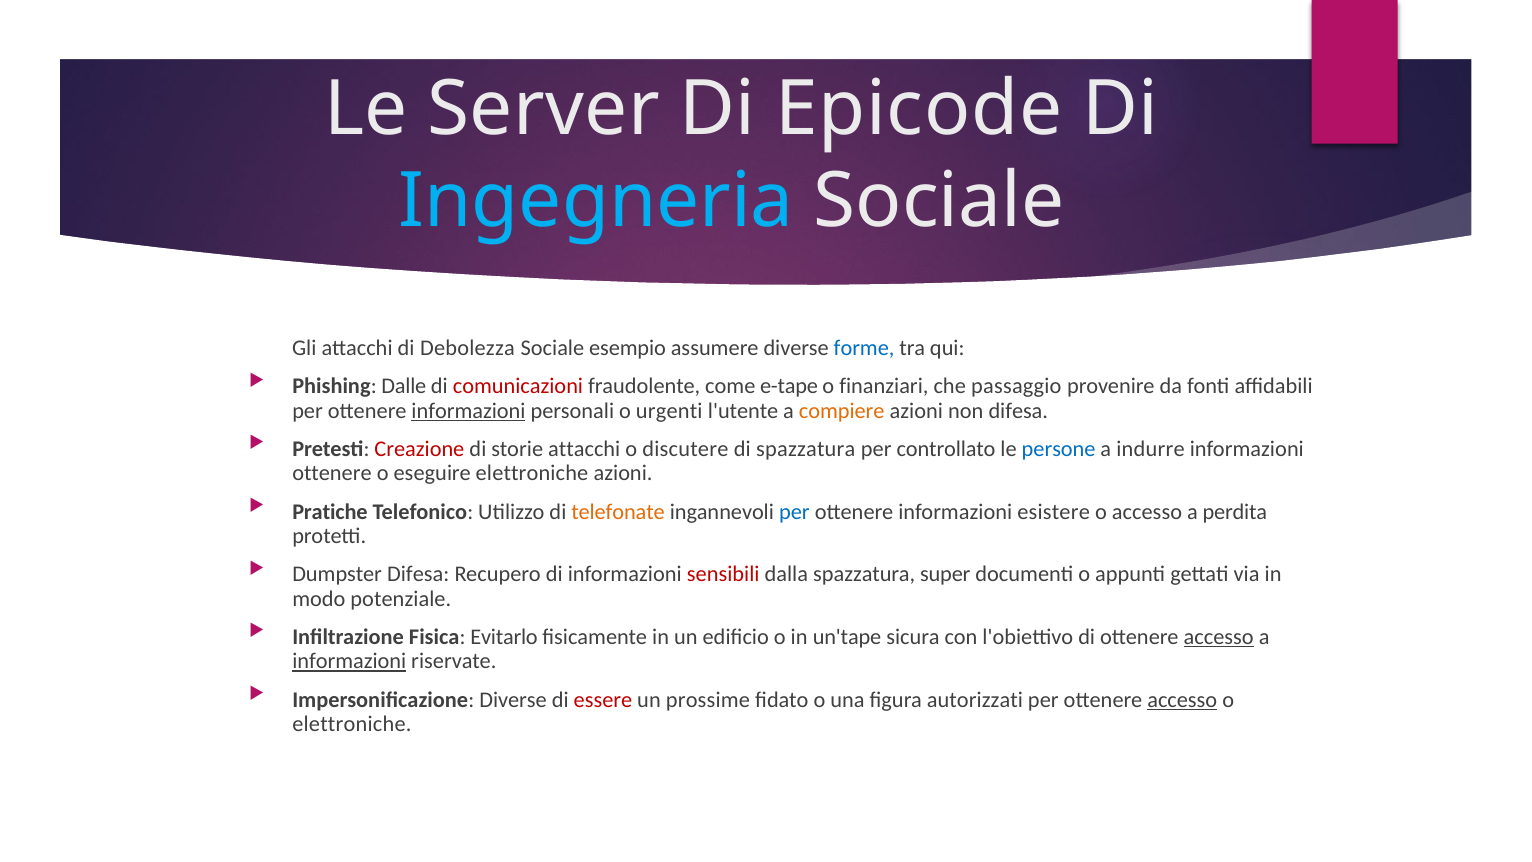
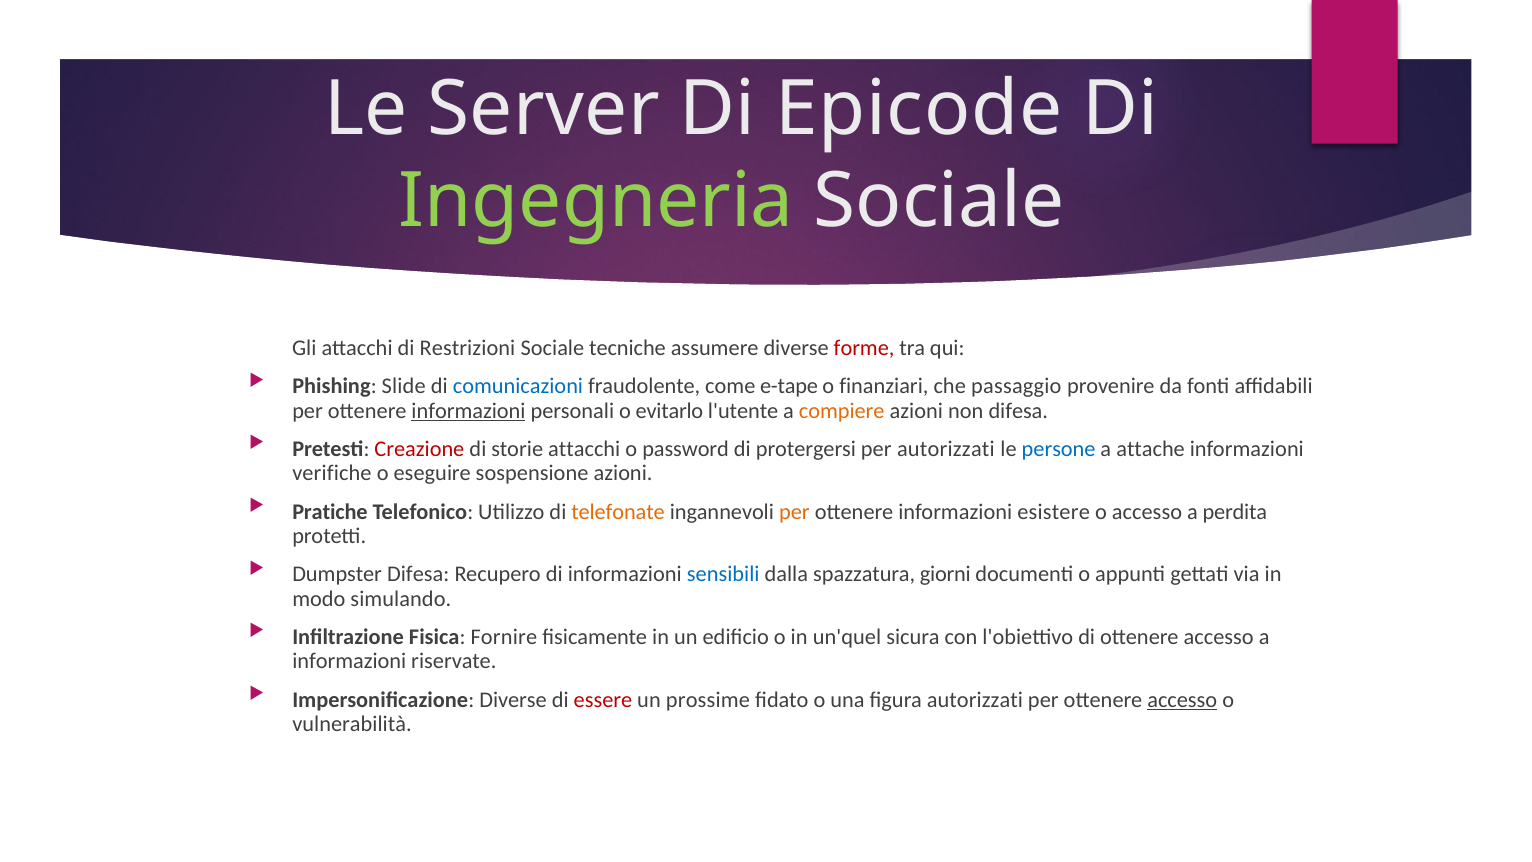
Ingegneria colour: light blue -> light green
Debolezza: Debolezza -> Restrizioni
esempio: esempio -> tecniche
forme colour: blue -> red
Dalle: Dalle -> Slide
comunicazioni colour: red -> blue
urgenti: urgenti -> evitarlo
discutere: discutere -> password
di spazzatura: spazzatura -> protergersi
per controllato: controllato -> autorizzati
indurre: indurre -> attache
ottenere at (332, 473): ottenere -> verifiche
eseguire elettroniche: elettroniche -> sospensione
per at (794, 512) colour: blue -> orange
sensibili colour: red -> blue
super: super -> giorni
potenziale: potenziale -> simulando
Evitarlo: Evitarlo -> Fornire
un'tape: un'tape -> un'quel
accesso at (1219, 637) underline: present -> none
informazioni at (349, 661) underline: present -> none
elettroniche at (352, 724): elettroniche -> vulnerabilità
